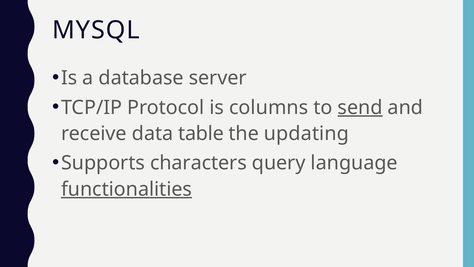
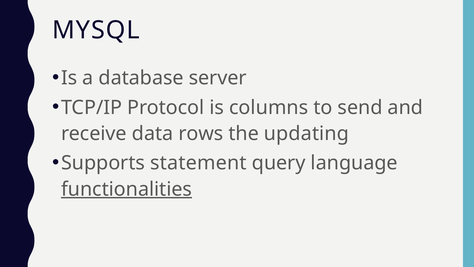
send underline: present -> none
table: table -> rows
characters: characters -> statement
